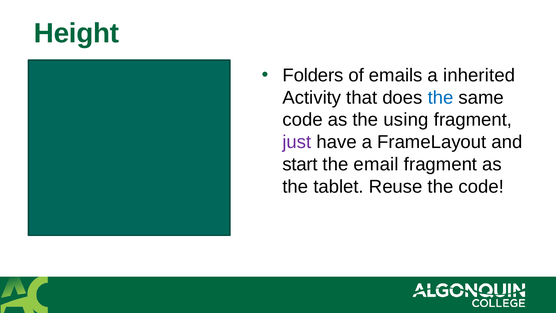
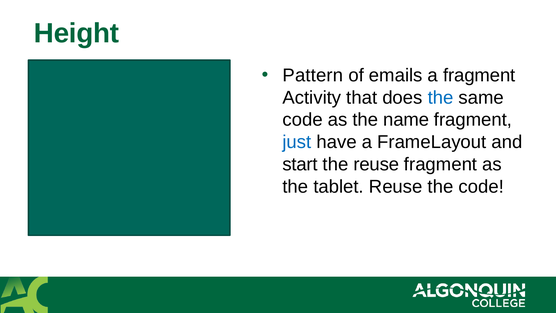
Folders: Folders -> Pattern
a inherited: inherited -> fragment
using: using -> name
just colour: purple -> blue
the email: email -> reuse
